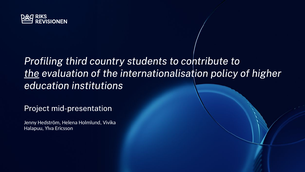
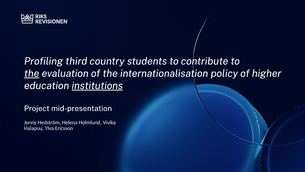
institutions underline: none -> present
